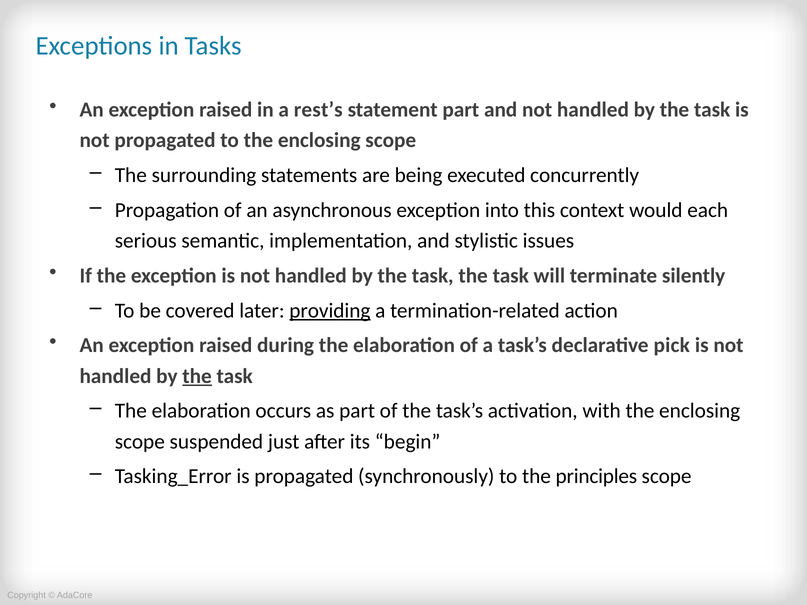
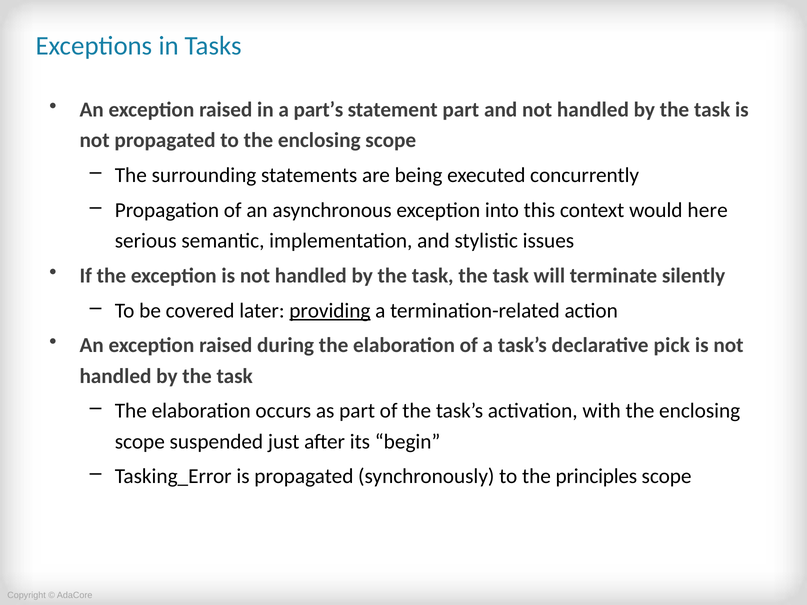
rest’s: rest’s -> part’s
each: each -> here
the at (197, 376) underline: present -> none
